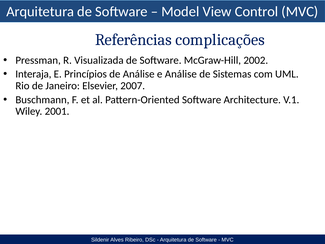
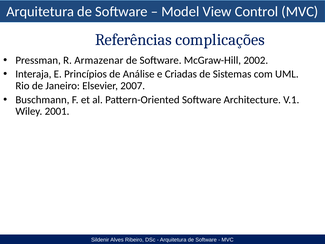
Visualizada: Visualizada -> Armazenar
e Análise: Análise -> Criadas
